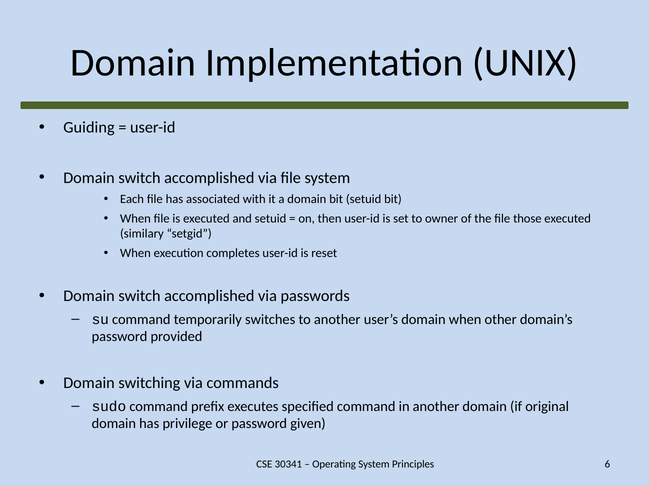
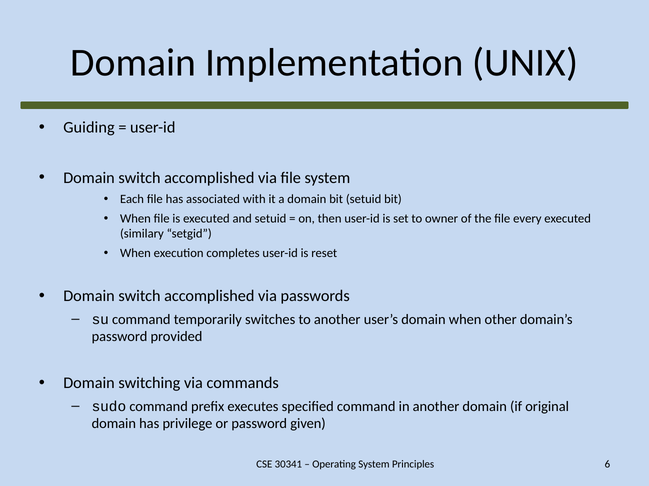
those: those -> every
